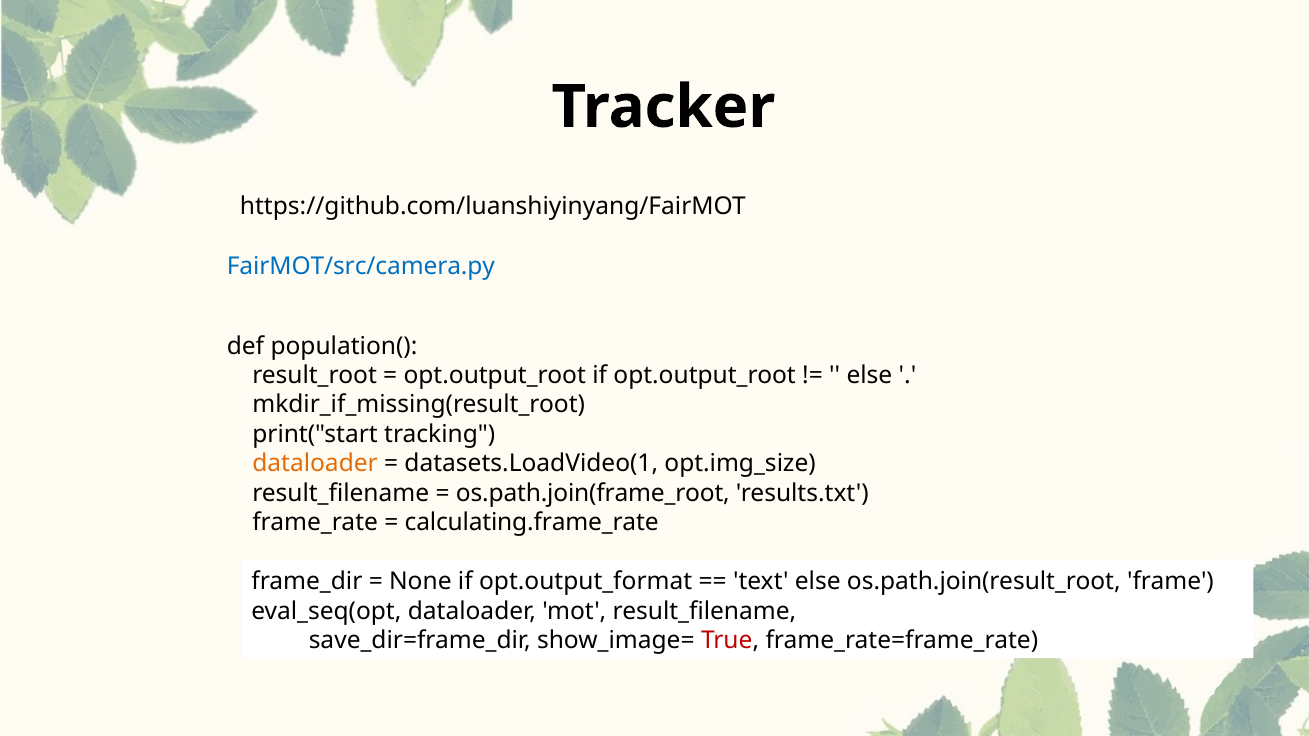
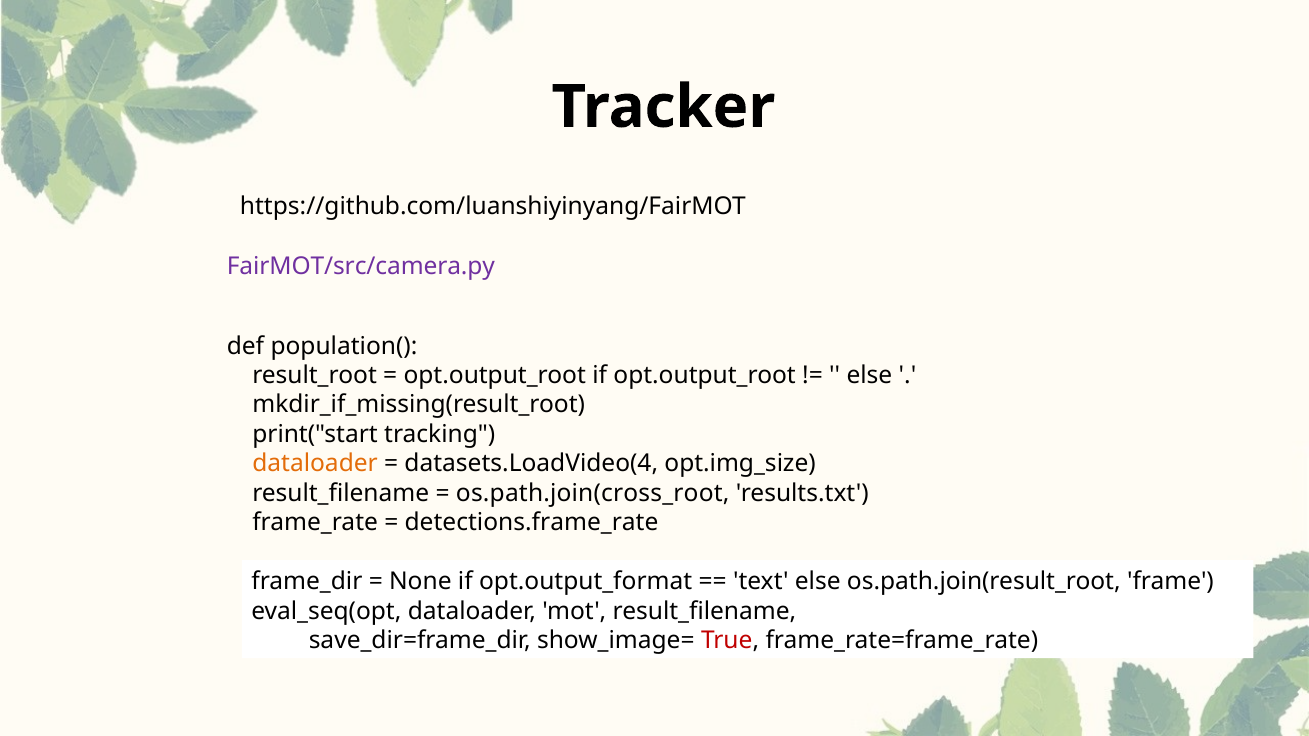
FairMOT/src/camera.py colour: blue -> purple
datasets.LoadVideo(1: datasets.LoadVideo(1 -> datasets.LoadVideo(4
os.path.join(frame_root: os.path.join(frame_root -> os.path.join(cross_root
calculating.frame_rate: calculating.frame_rate -> detections.frame_rate
